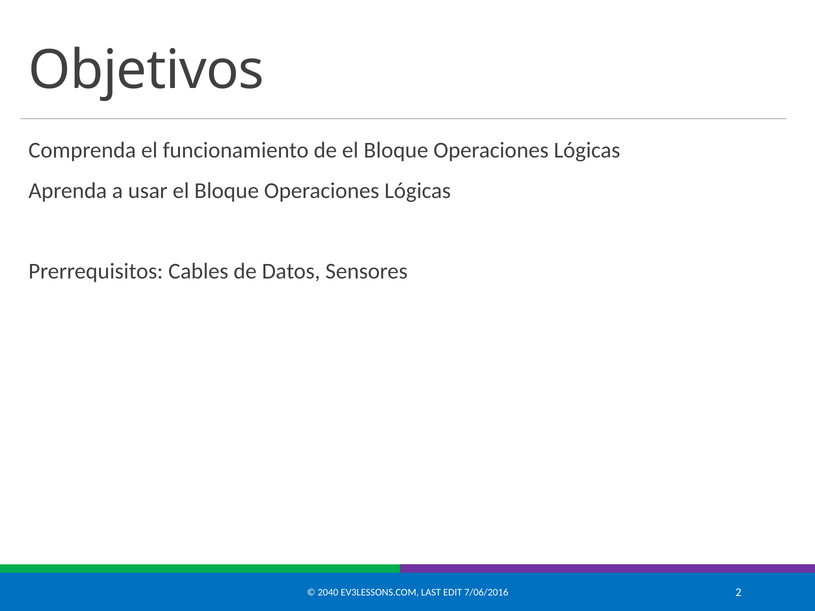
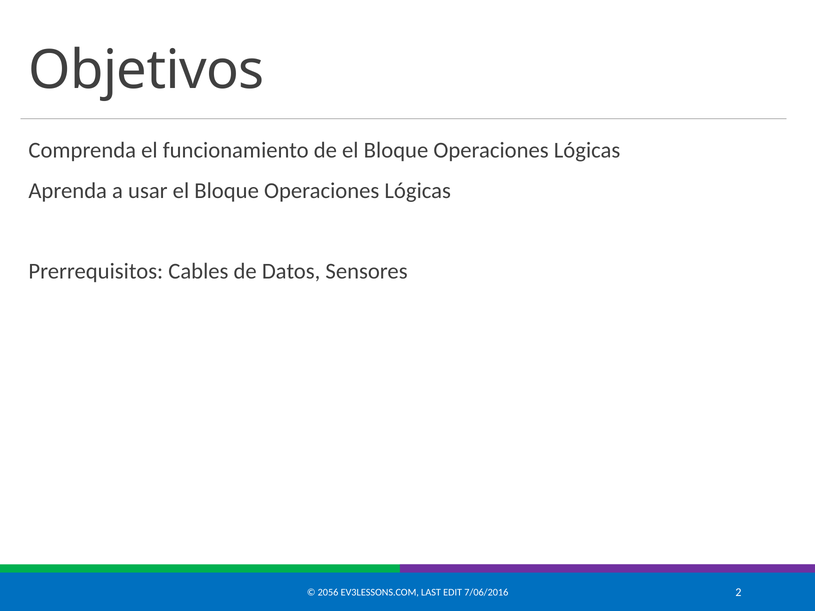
2040: 2040 -> 2056
